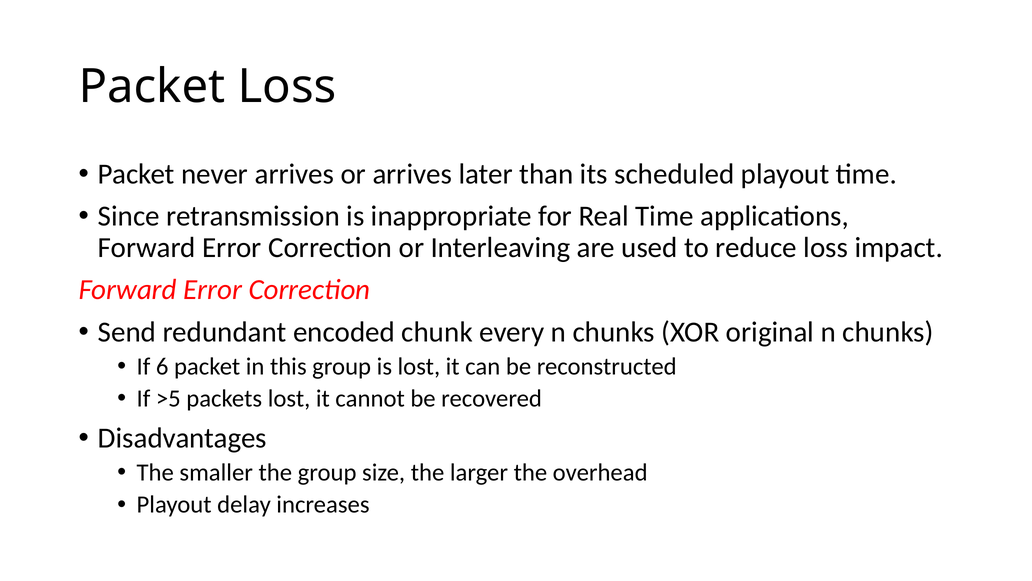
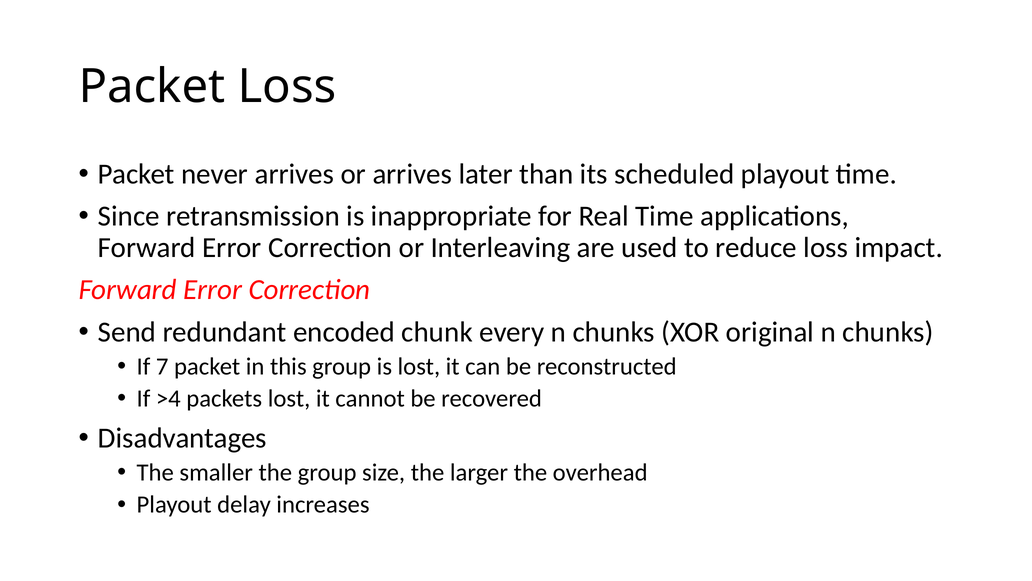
6: 6 -> 7
>5: >5 -> >4
